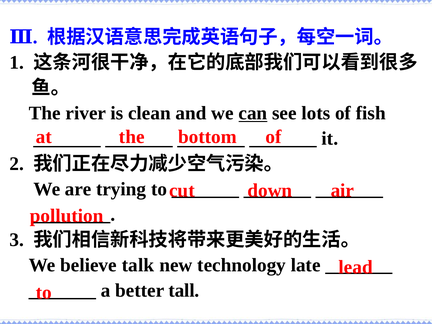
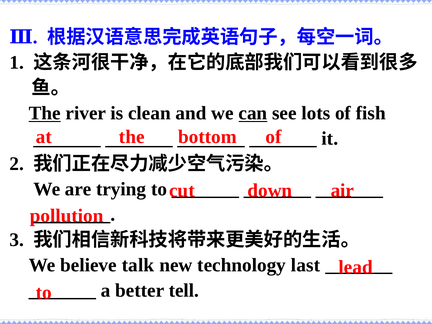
The at (45, 113) underline: none -> present
late: late -> last
tall: tall -> tell
